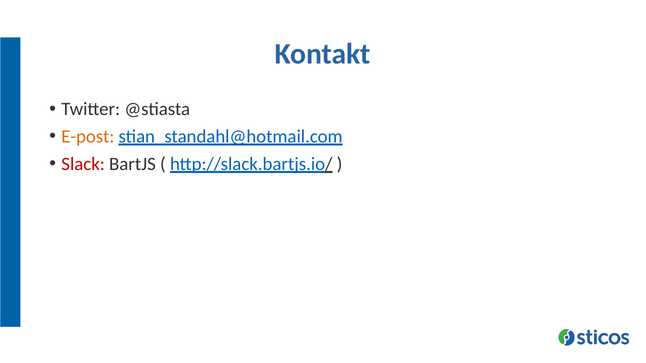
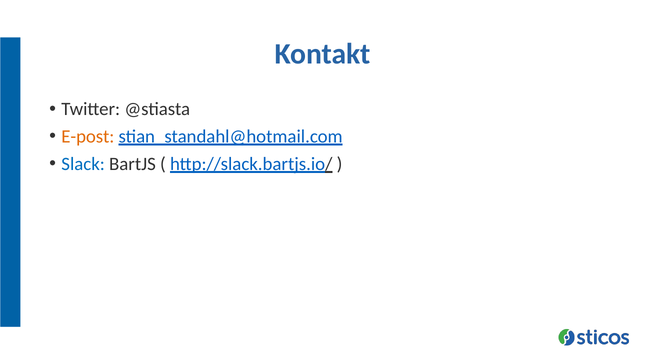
Slack colour: red -> blue
